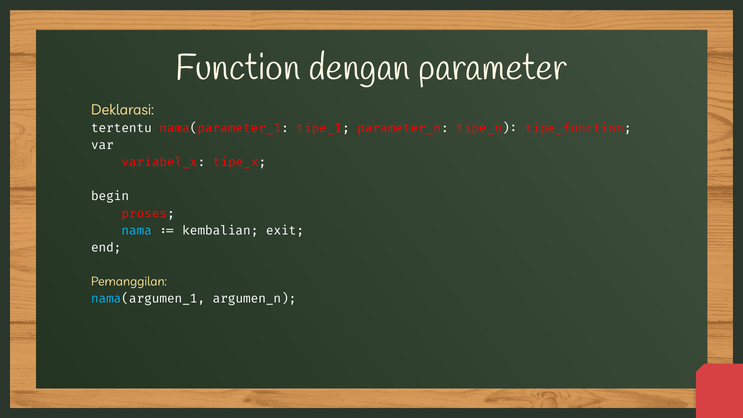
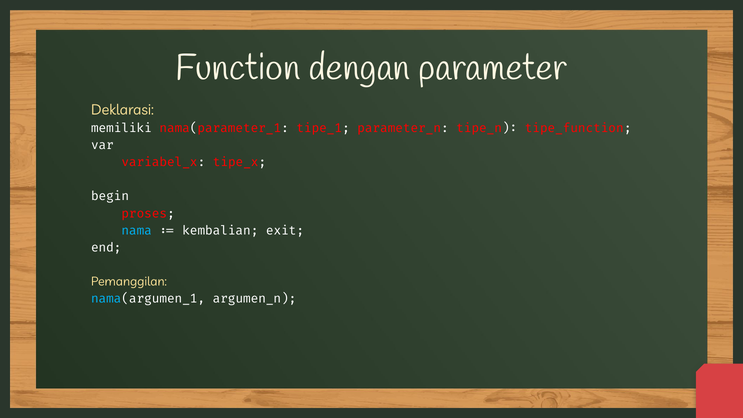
tertentu: tertentu -> memiliki
